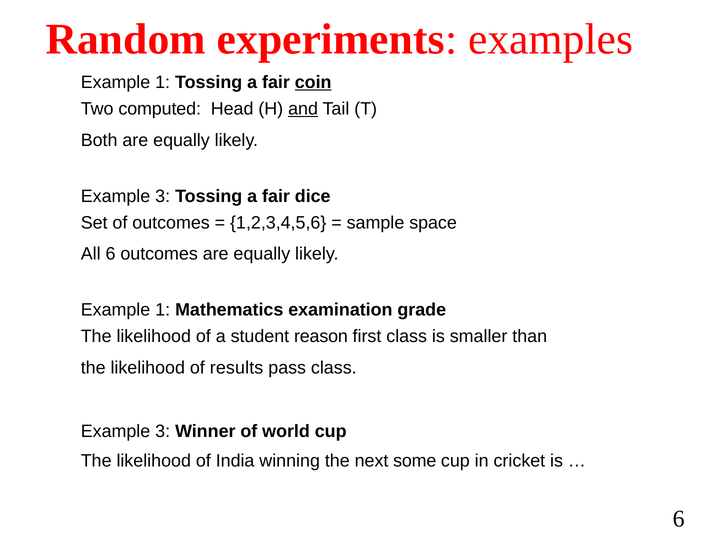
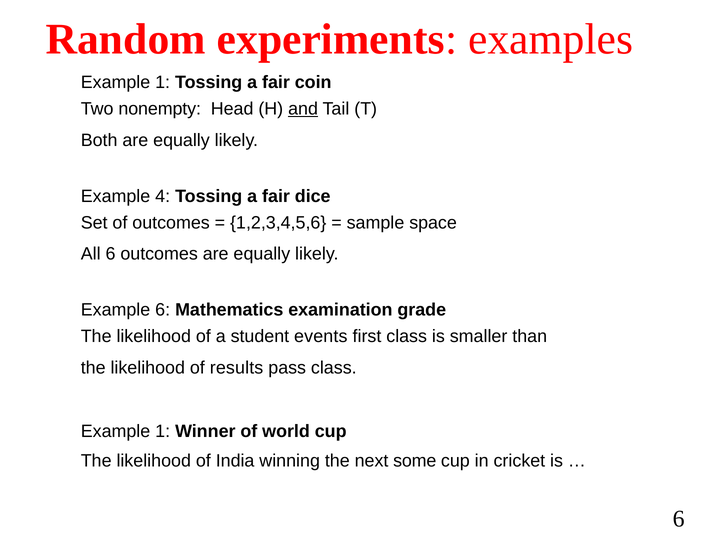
coin underline: present -> none
computed: computed -> nonempty
3 at (163, 196): 3 -> 4
1 at (163, 309): 1 -> 6
reason: reason -> events
3 at (163, 431): 3 -> 1
